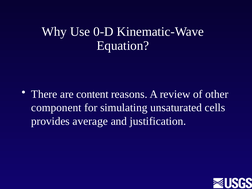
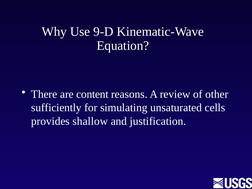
0-D: 0-D -> 9-D
component: component -> sufficiently
average: average -> shallow
